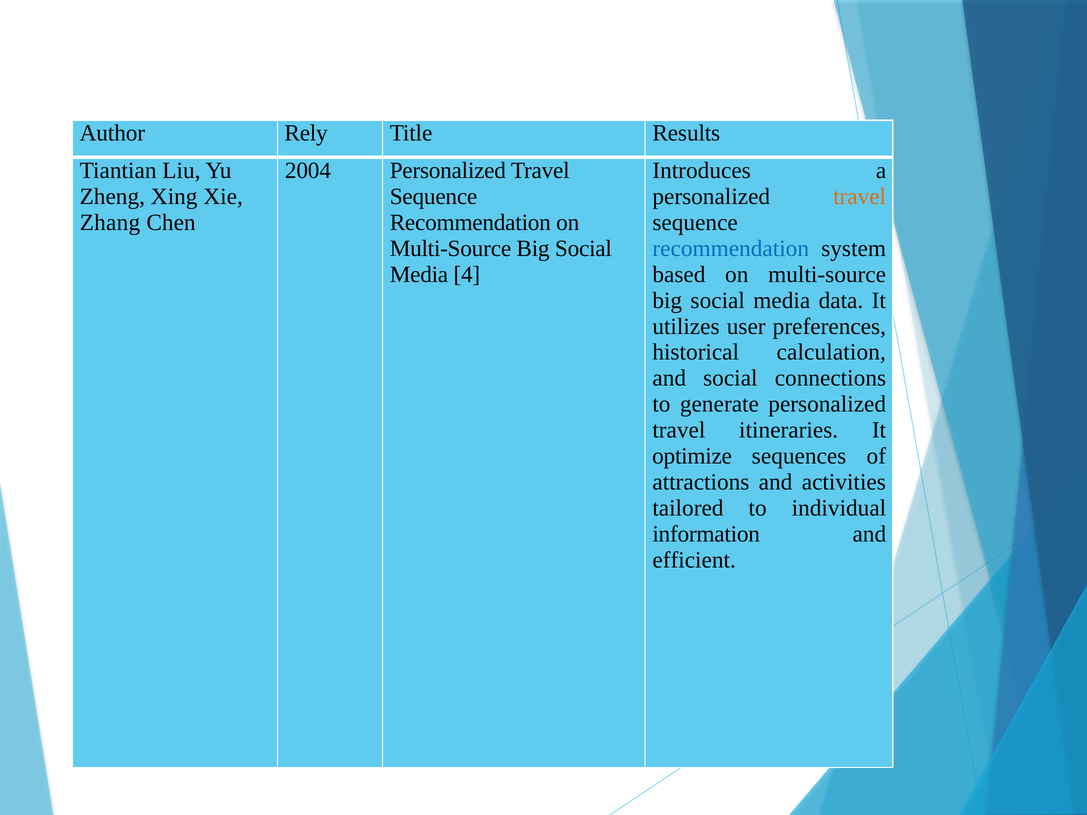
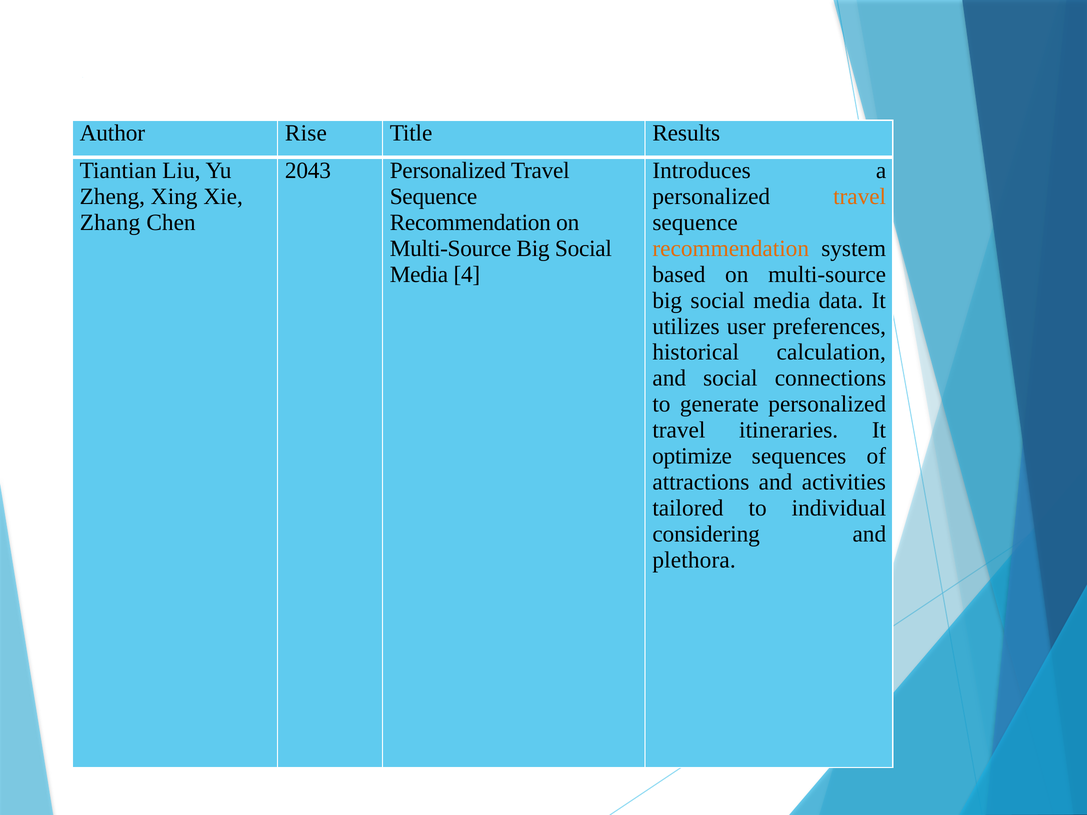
Rely: Rely -> Rise
2004: 2004 -> 2043
recommendation at (731, 248) colour: blue -> orange
information: information -> considering
efficient: efficient -> plethora
